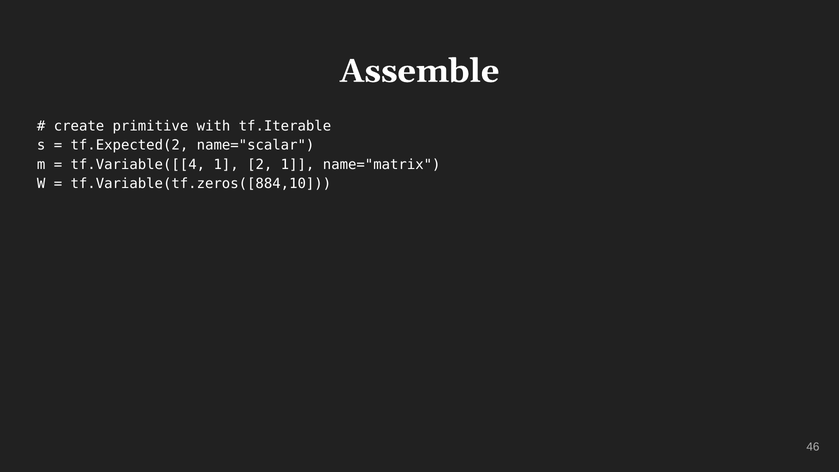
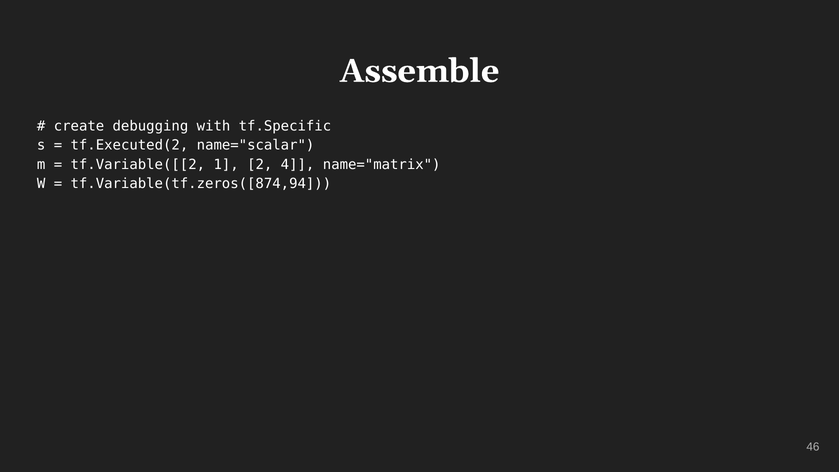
primitive: primitive -> debugging
tf.Iterable: tf.Iterable -> tf.Specific
tf.Expected(2: tf.Expected(2 -> tf.Executed(2
tf.Variable([[4: tf.Variable([[4 -> tf.Variable([[2
2 1: 1 -> 4
tf.Variable(tf.zeros([884,10: tf.Variable(tf.zeros([884,10 -> tf.Variable(tf.zeros([874,94
